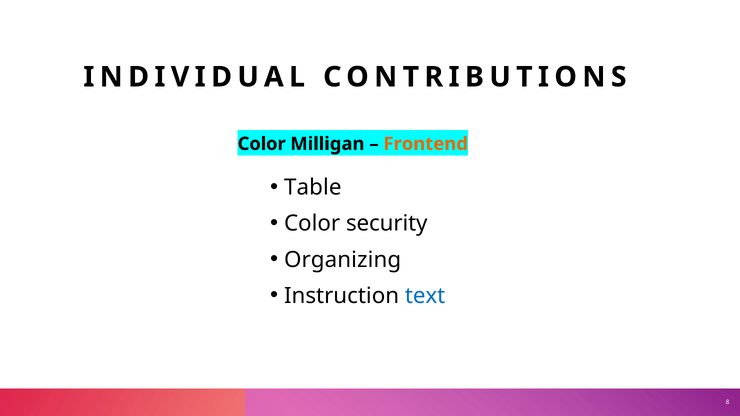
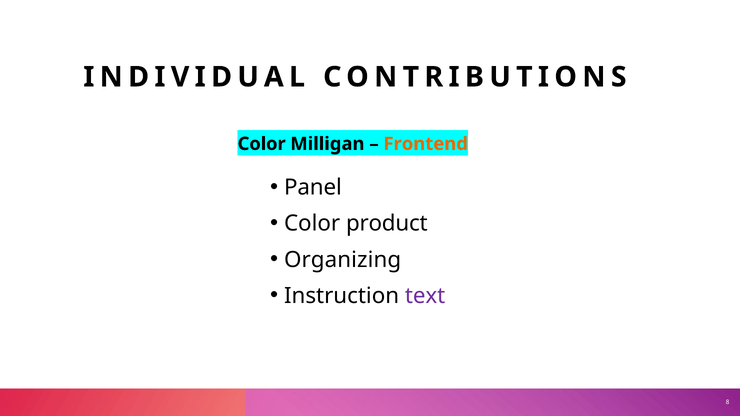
Table: Table -> Panel
security: security -> product
text colour: blue -> purple
